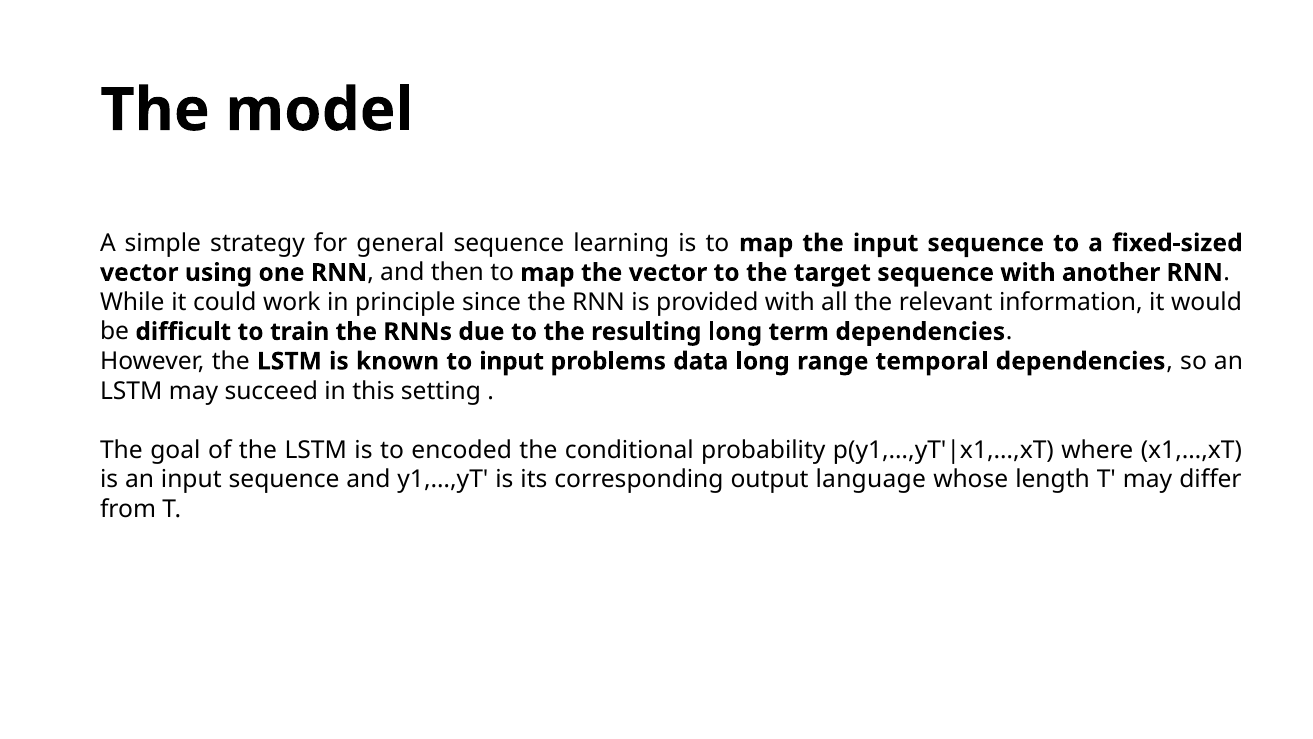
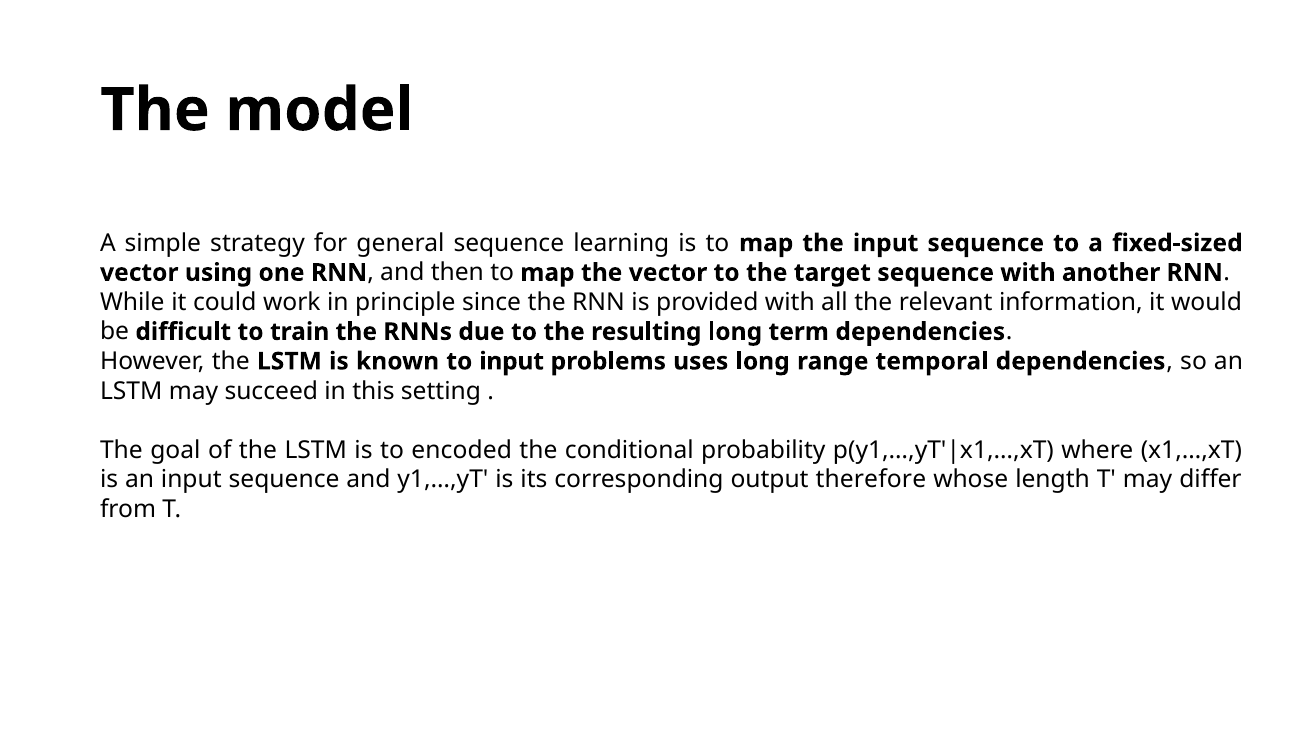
data: data -> uses
language: language -> therefore
